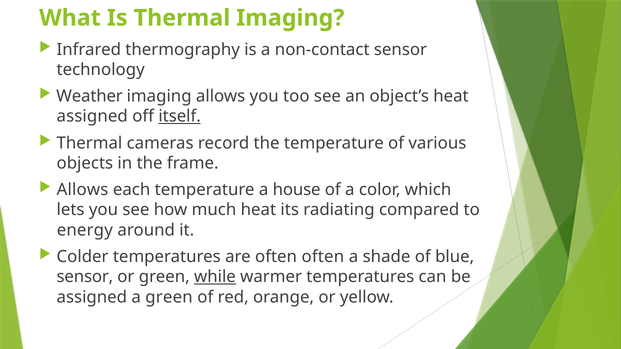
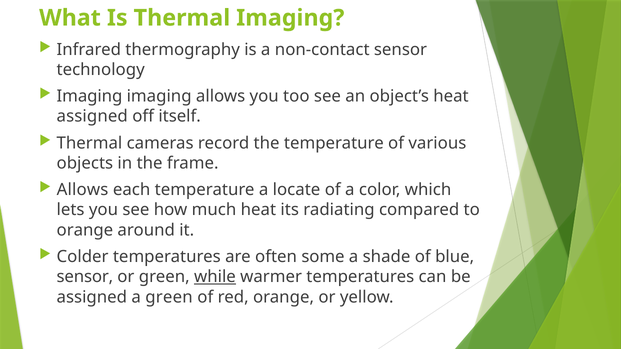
Weather at (90, 96): Weather -> Imaging
itself underline: present -> none
house: house -> locate
energy at (85, 230): energy -> orange
often often: often -> some
